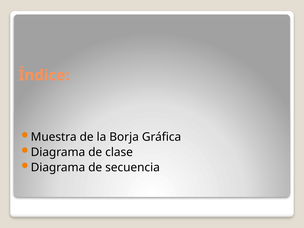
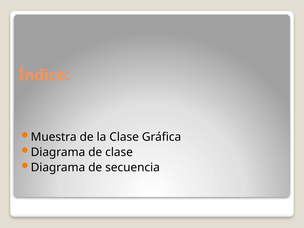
la Borja: Borja -> Clase
